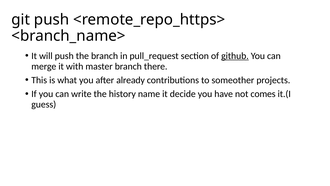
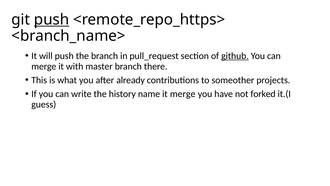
push at (52, 20) underline: none -> present
it decide: decide -> merge
comes: comes -> forked
